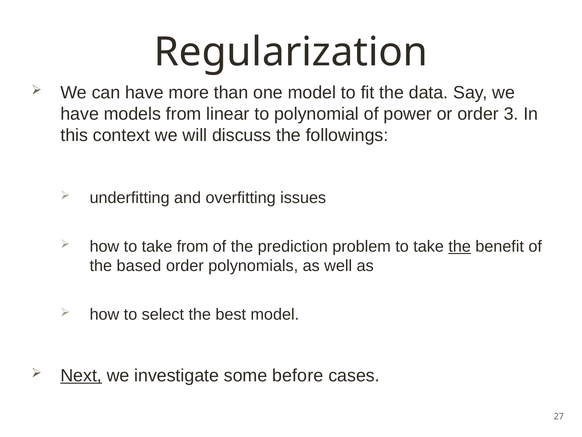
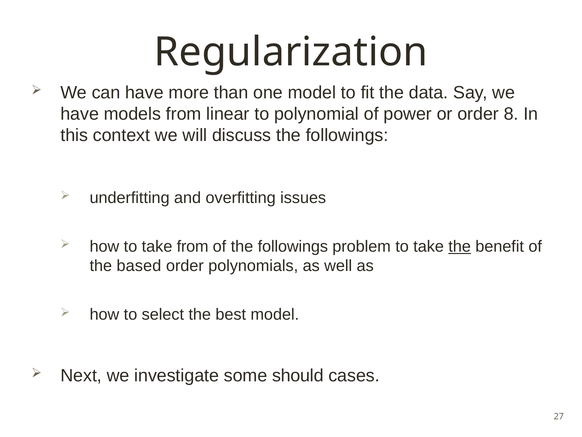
3: 3 -> 8
of the prediction: prediction -> followings
Next underline: present -> none
before: before -> should
